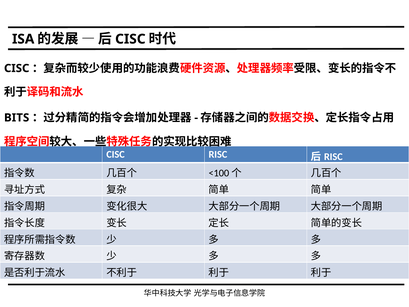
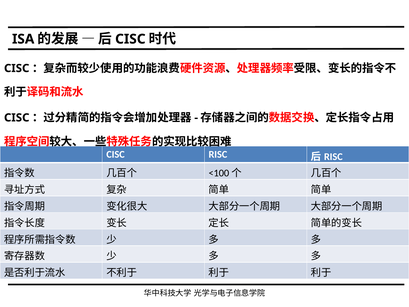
BITS at (17, 118): BITS -> CISC
